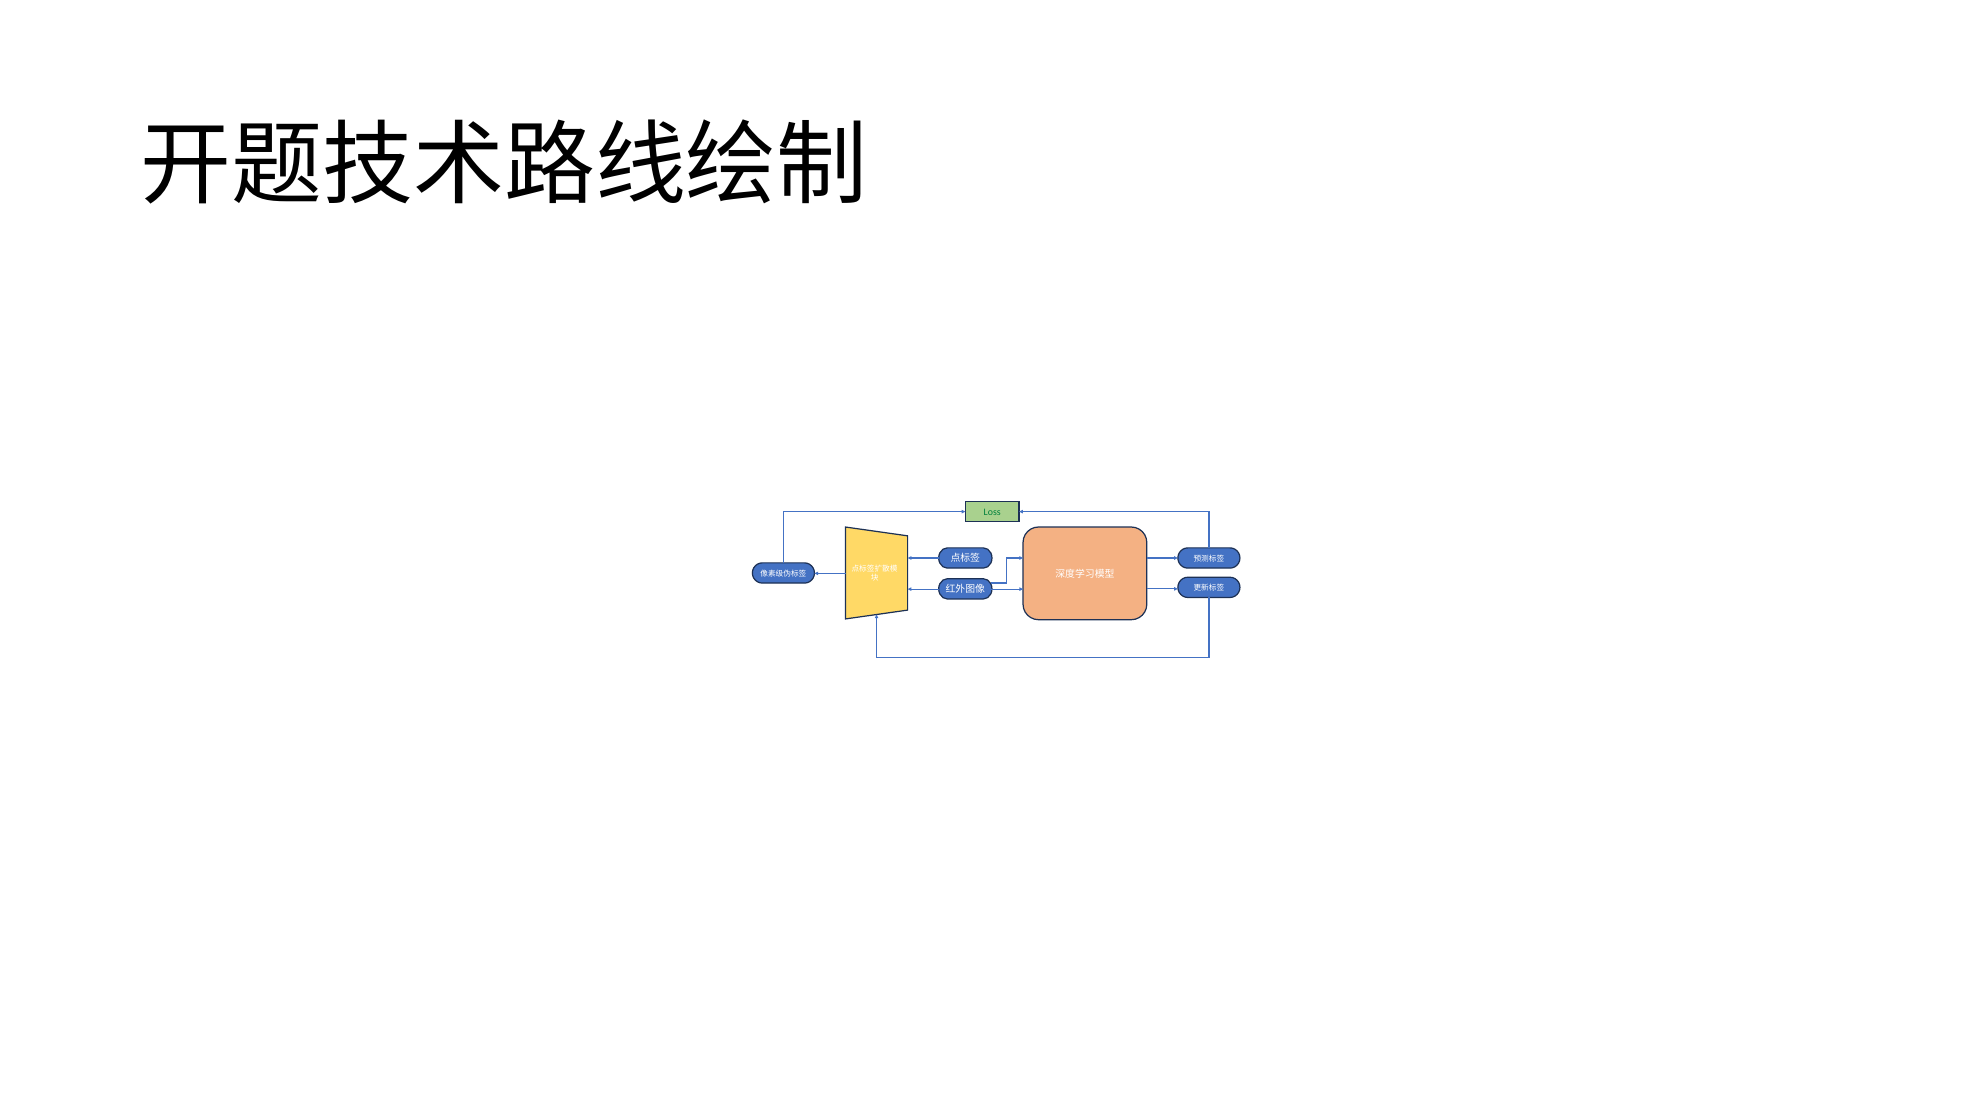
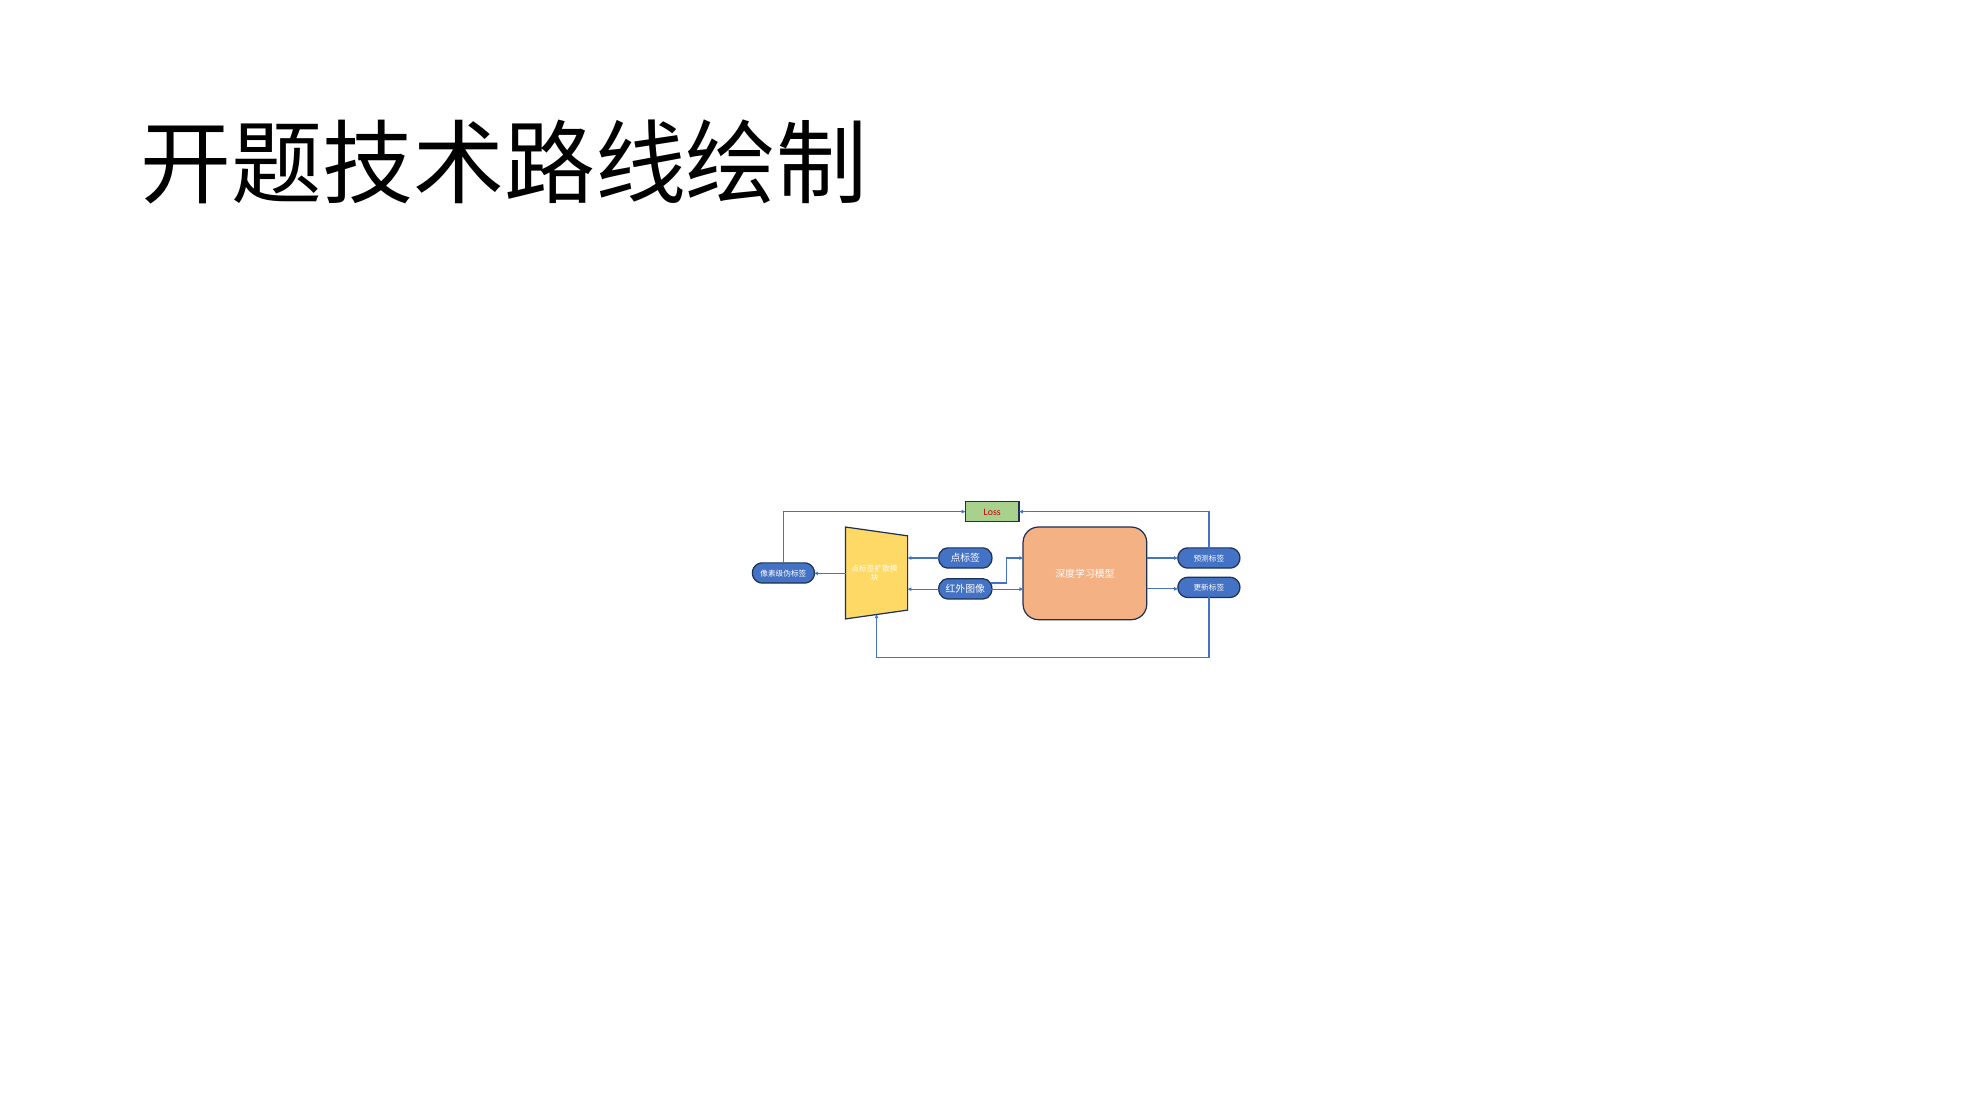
Loss colour: green -> red
